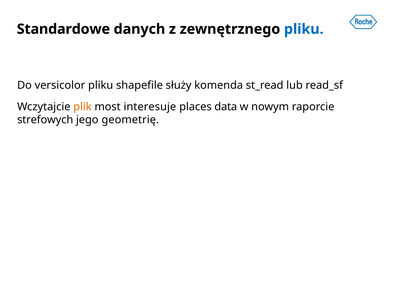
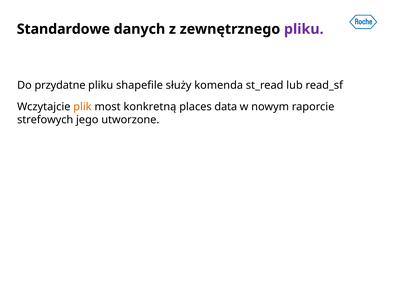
pliku at (304, 29) colour: blue -> purple
versicolor: versicolor -> przydatne
interesuje: interesuje -> konkretną
geometrię: geometrię -> utworzone
